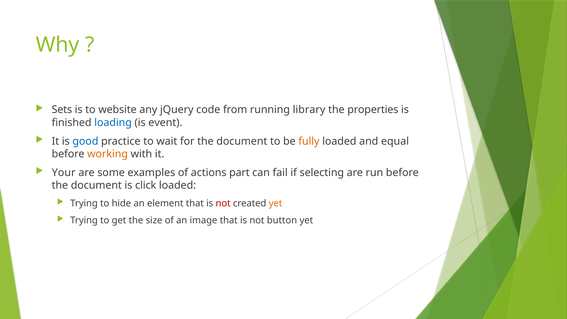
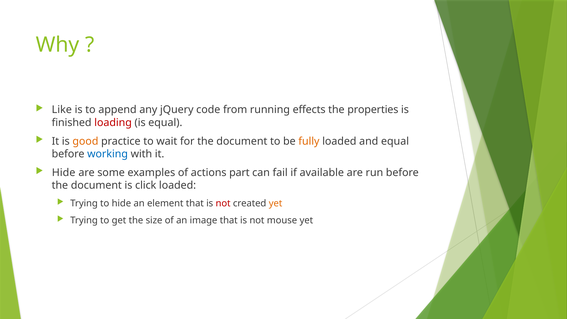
Sets: Sets -> Like
website: website -> append
library: library -> effects
loading colour: blue -> red
is event: event -> equal
good colour: blue -> orange
working colour: orange -> blue
Your at (64, 173): Your -> Hide
selecting: selecting -> available
button: button -> mouse
